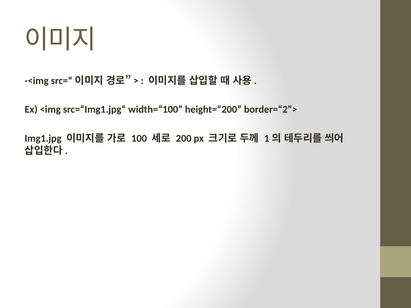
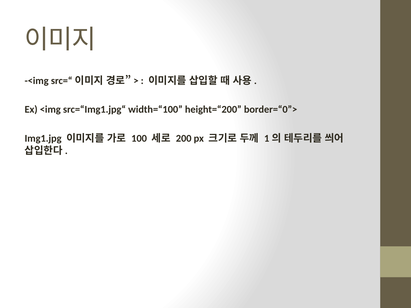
border=“2”>: border=“2”> -> border=“0”>
